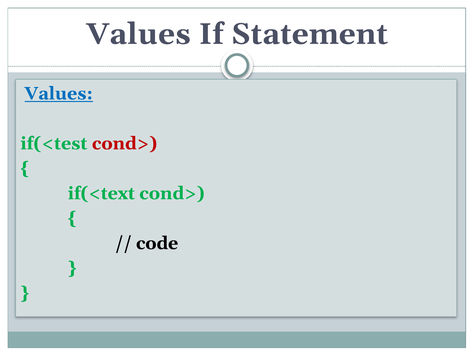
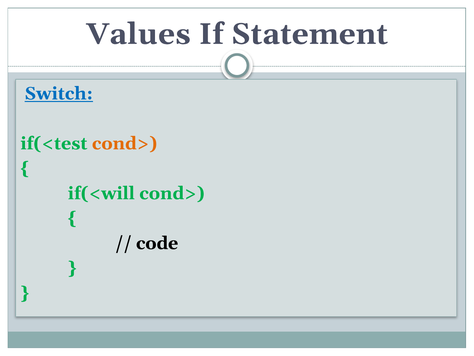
Values at (59, 93): Values -> Switch
cond> at (125, 143) colour: red -> orange
if(<text: if(<text -> if(<will
